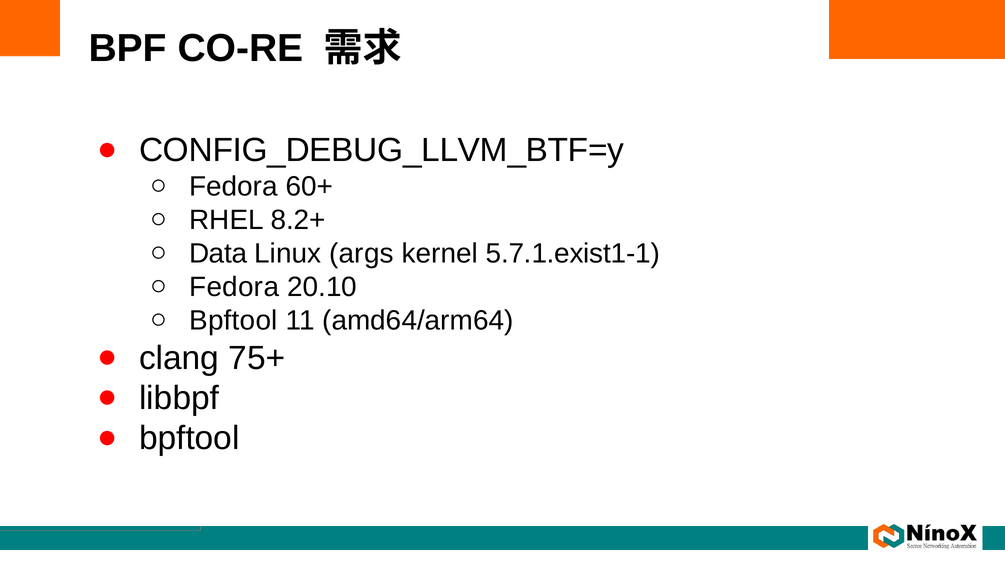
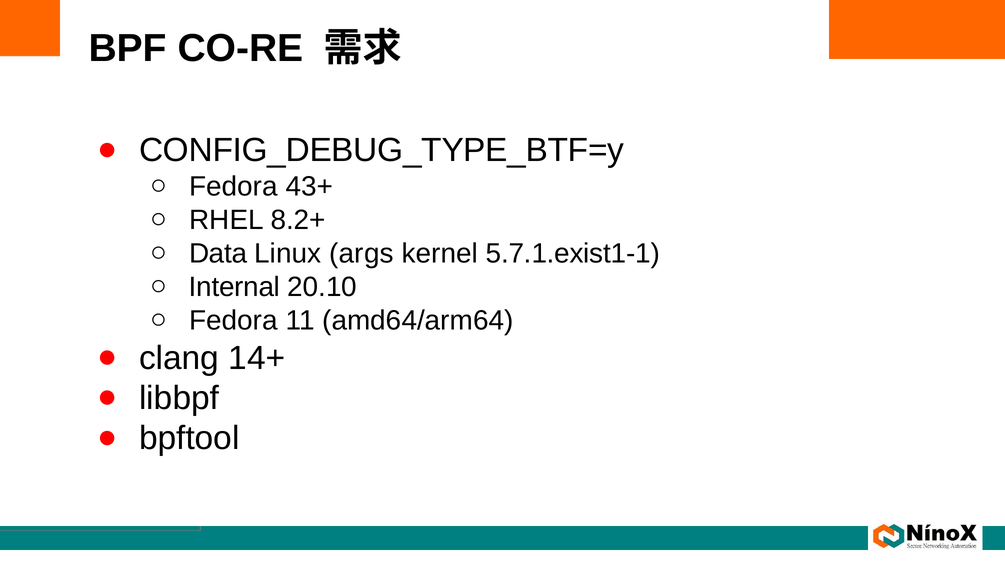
CONFIG_DEBUG_LLVM_BTF=y: CONFIG_DEBUG_LLVM_BTF=y -> CONFIG_DEBUG_TYPE_BTF=y
60+: 60+ -> 43+
Fedora at (234, 287): Fedora -> Internal
Bpftool at (233, 321): Bpftool -> Fedora
75+: 75+ -> 14+
